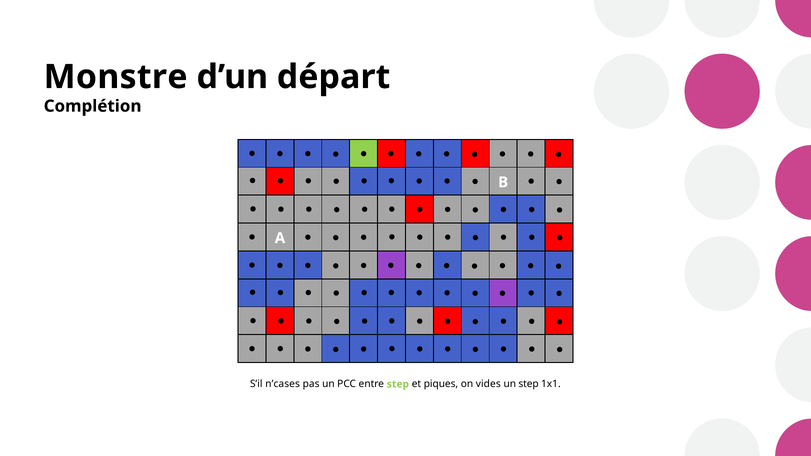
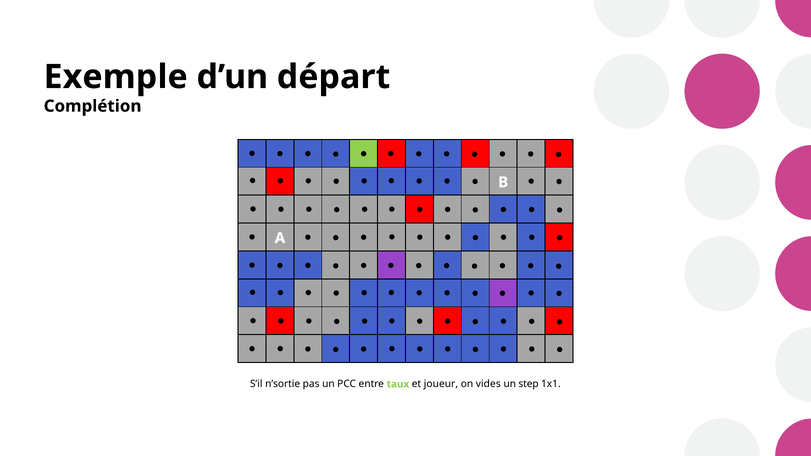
Monstre: Monstre -> Exemple
n’cases: n’cases -> n’sortie
entre step: step -> taux
piques: piques -> joueur
